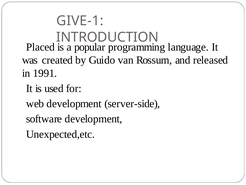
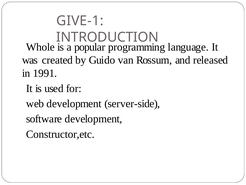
Placed: Placed -> Whole
Unexpected,etc: Unexpected,etc -> Constructor,etc
